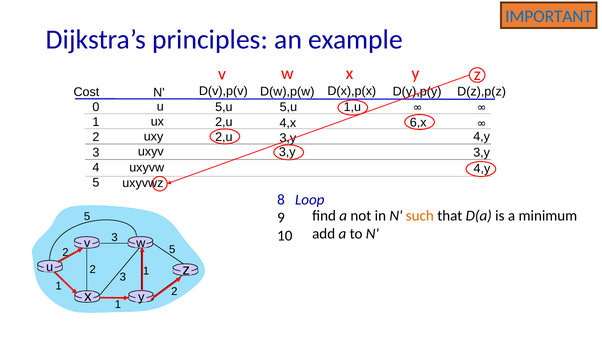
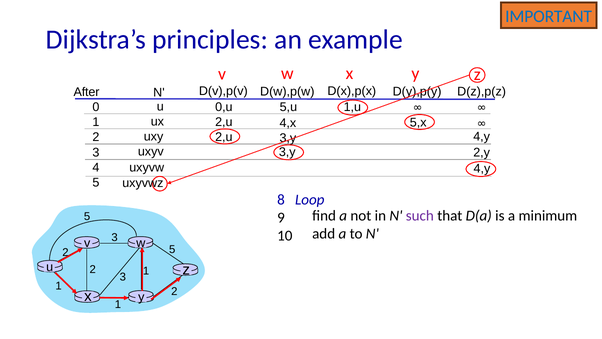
Cost: Cost -> After
5,u at (224, 107): 5,u -> 0,u
6,x: 6,x -> 5,x
uxyv 3,y: 3,y -> 2,y
such colour: orange -> purple
